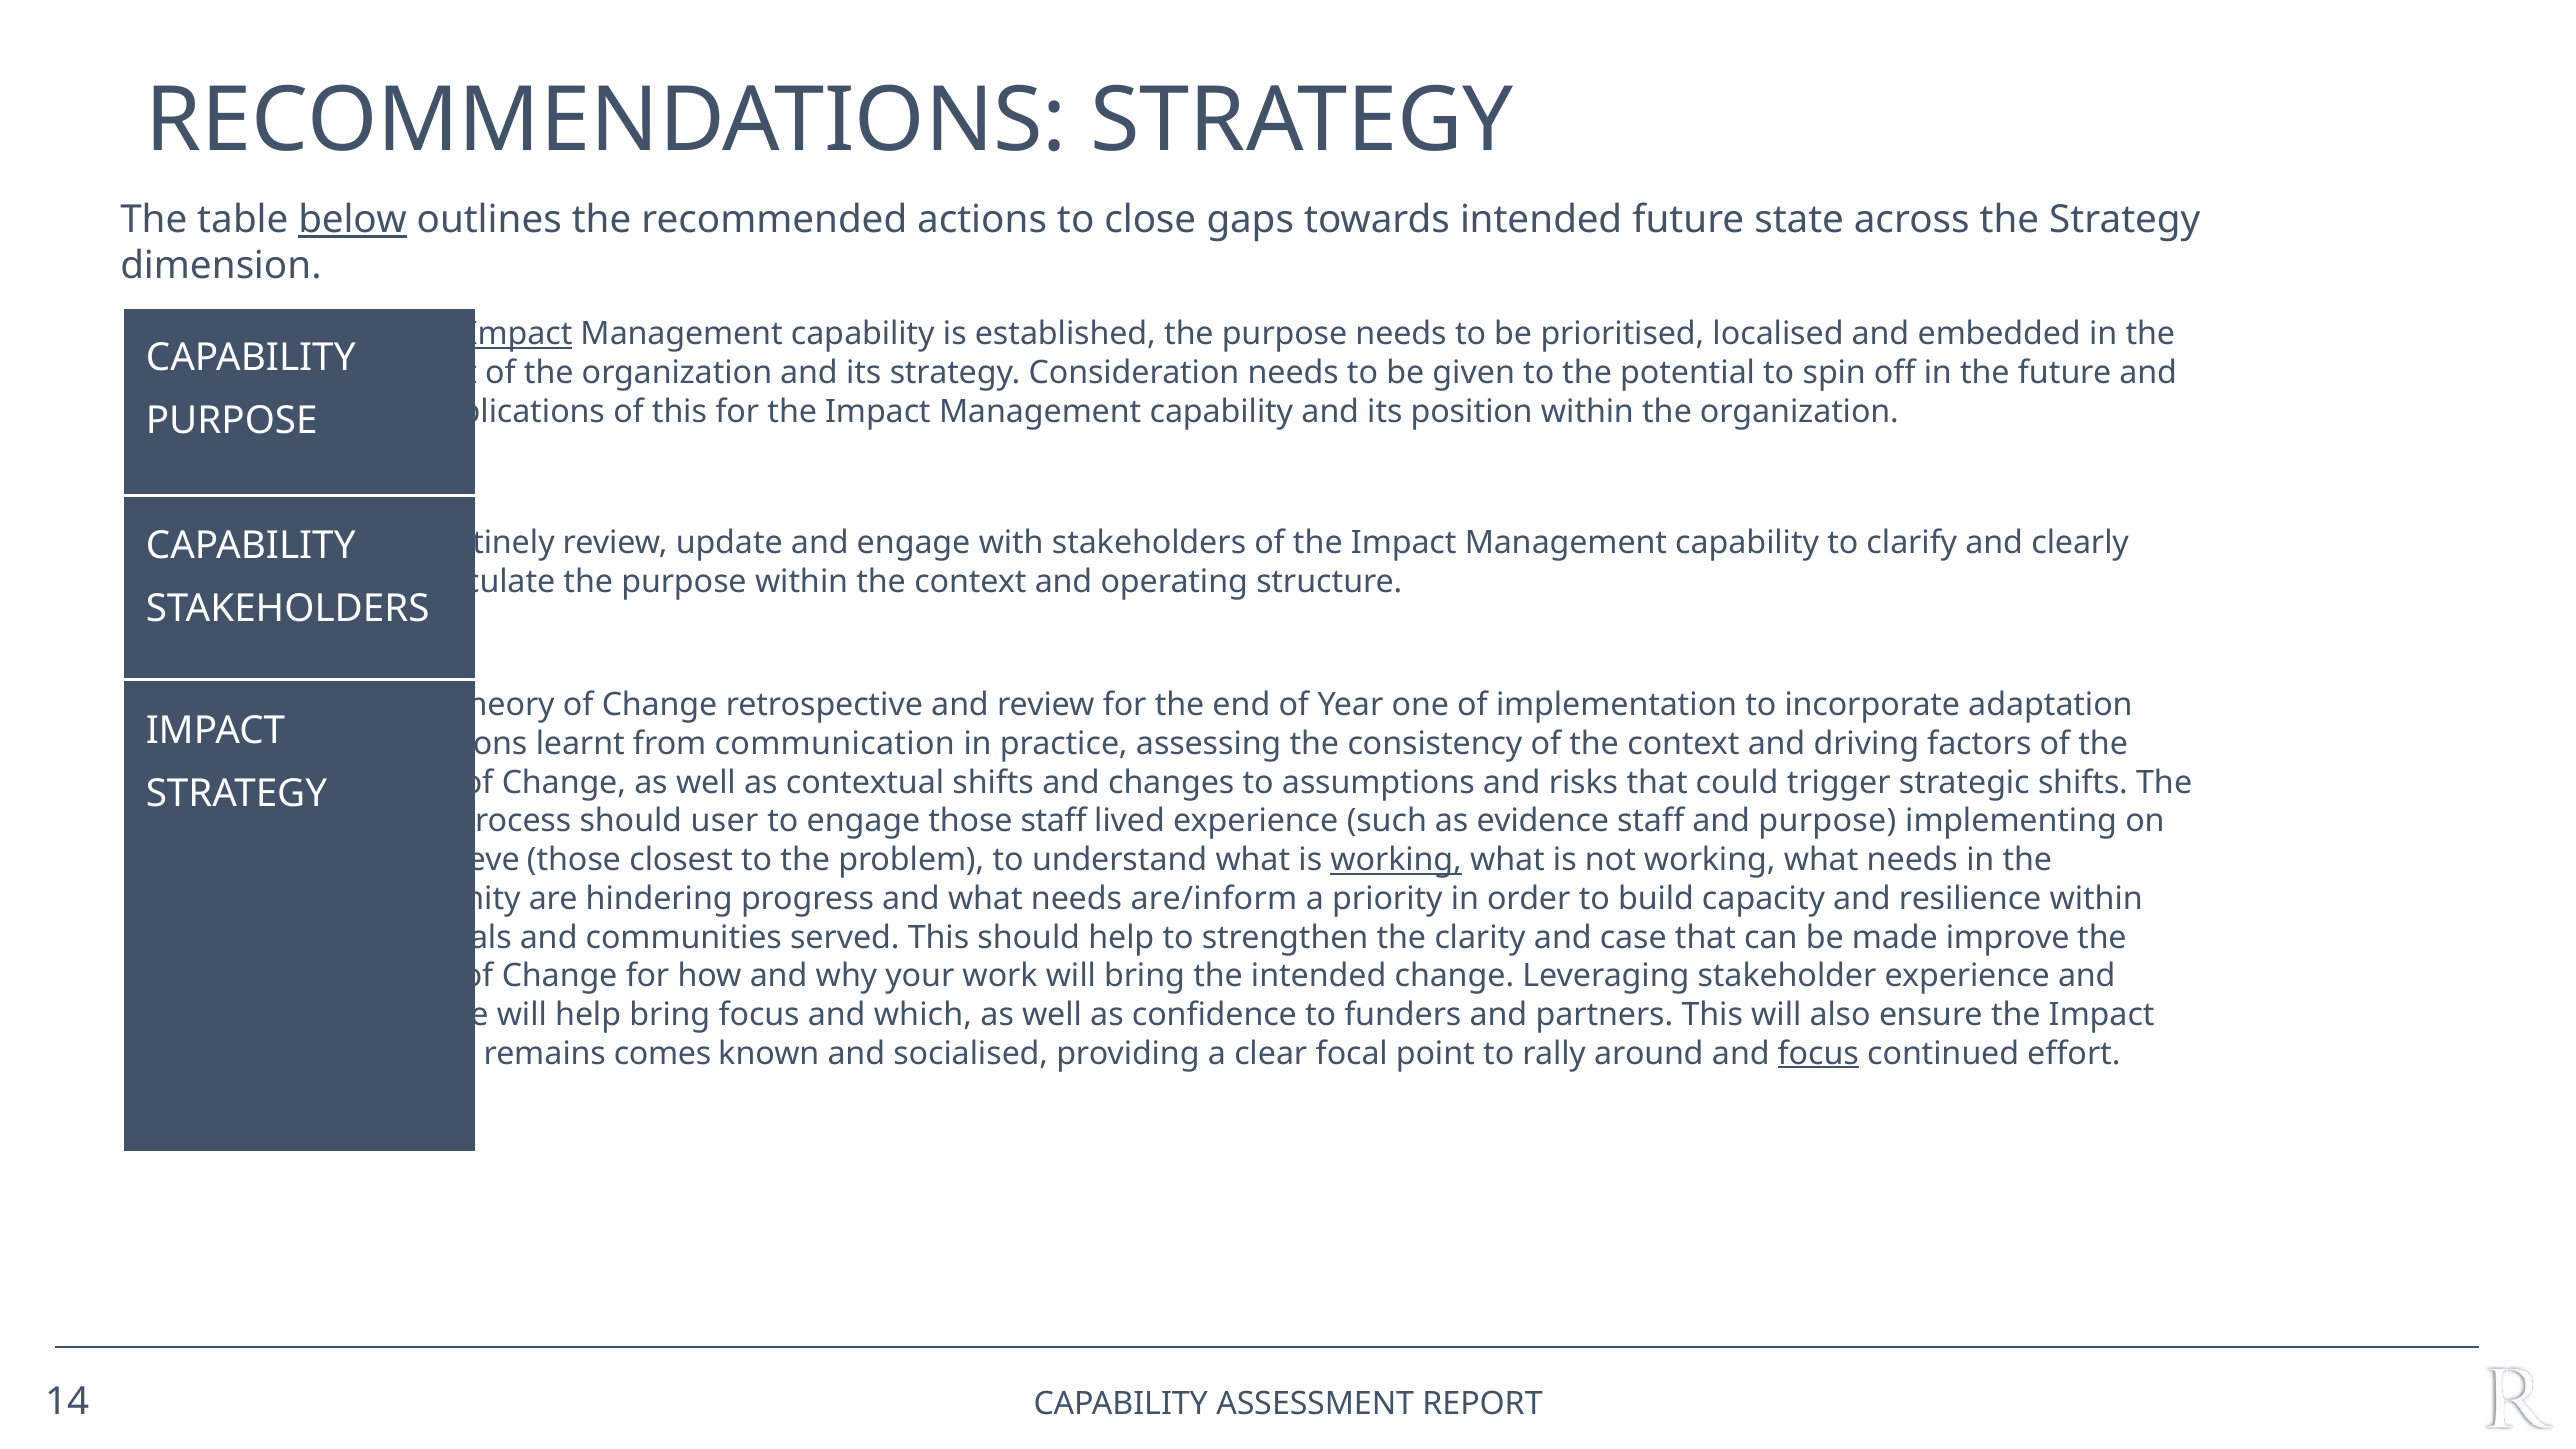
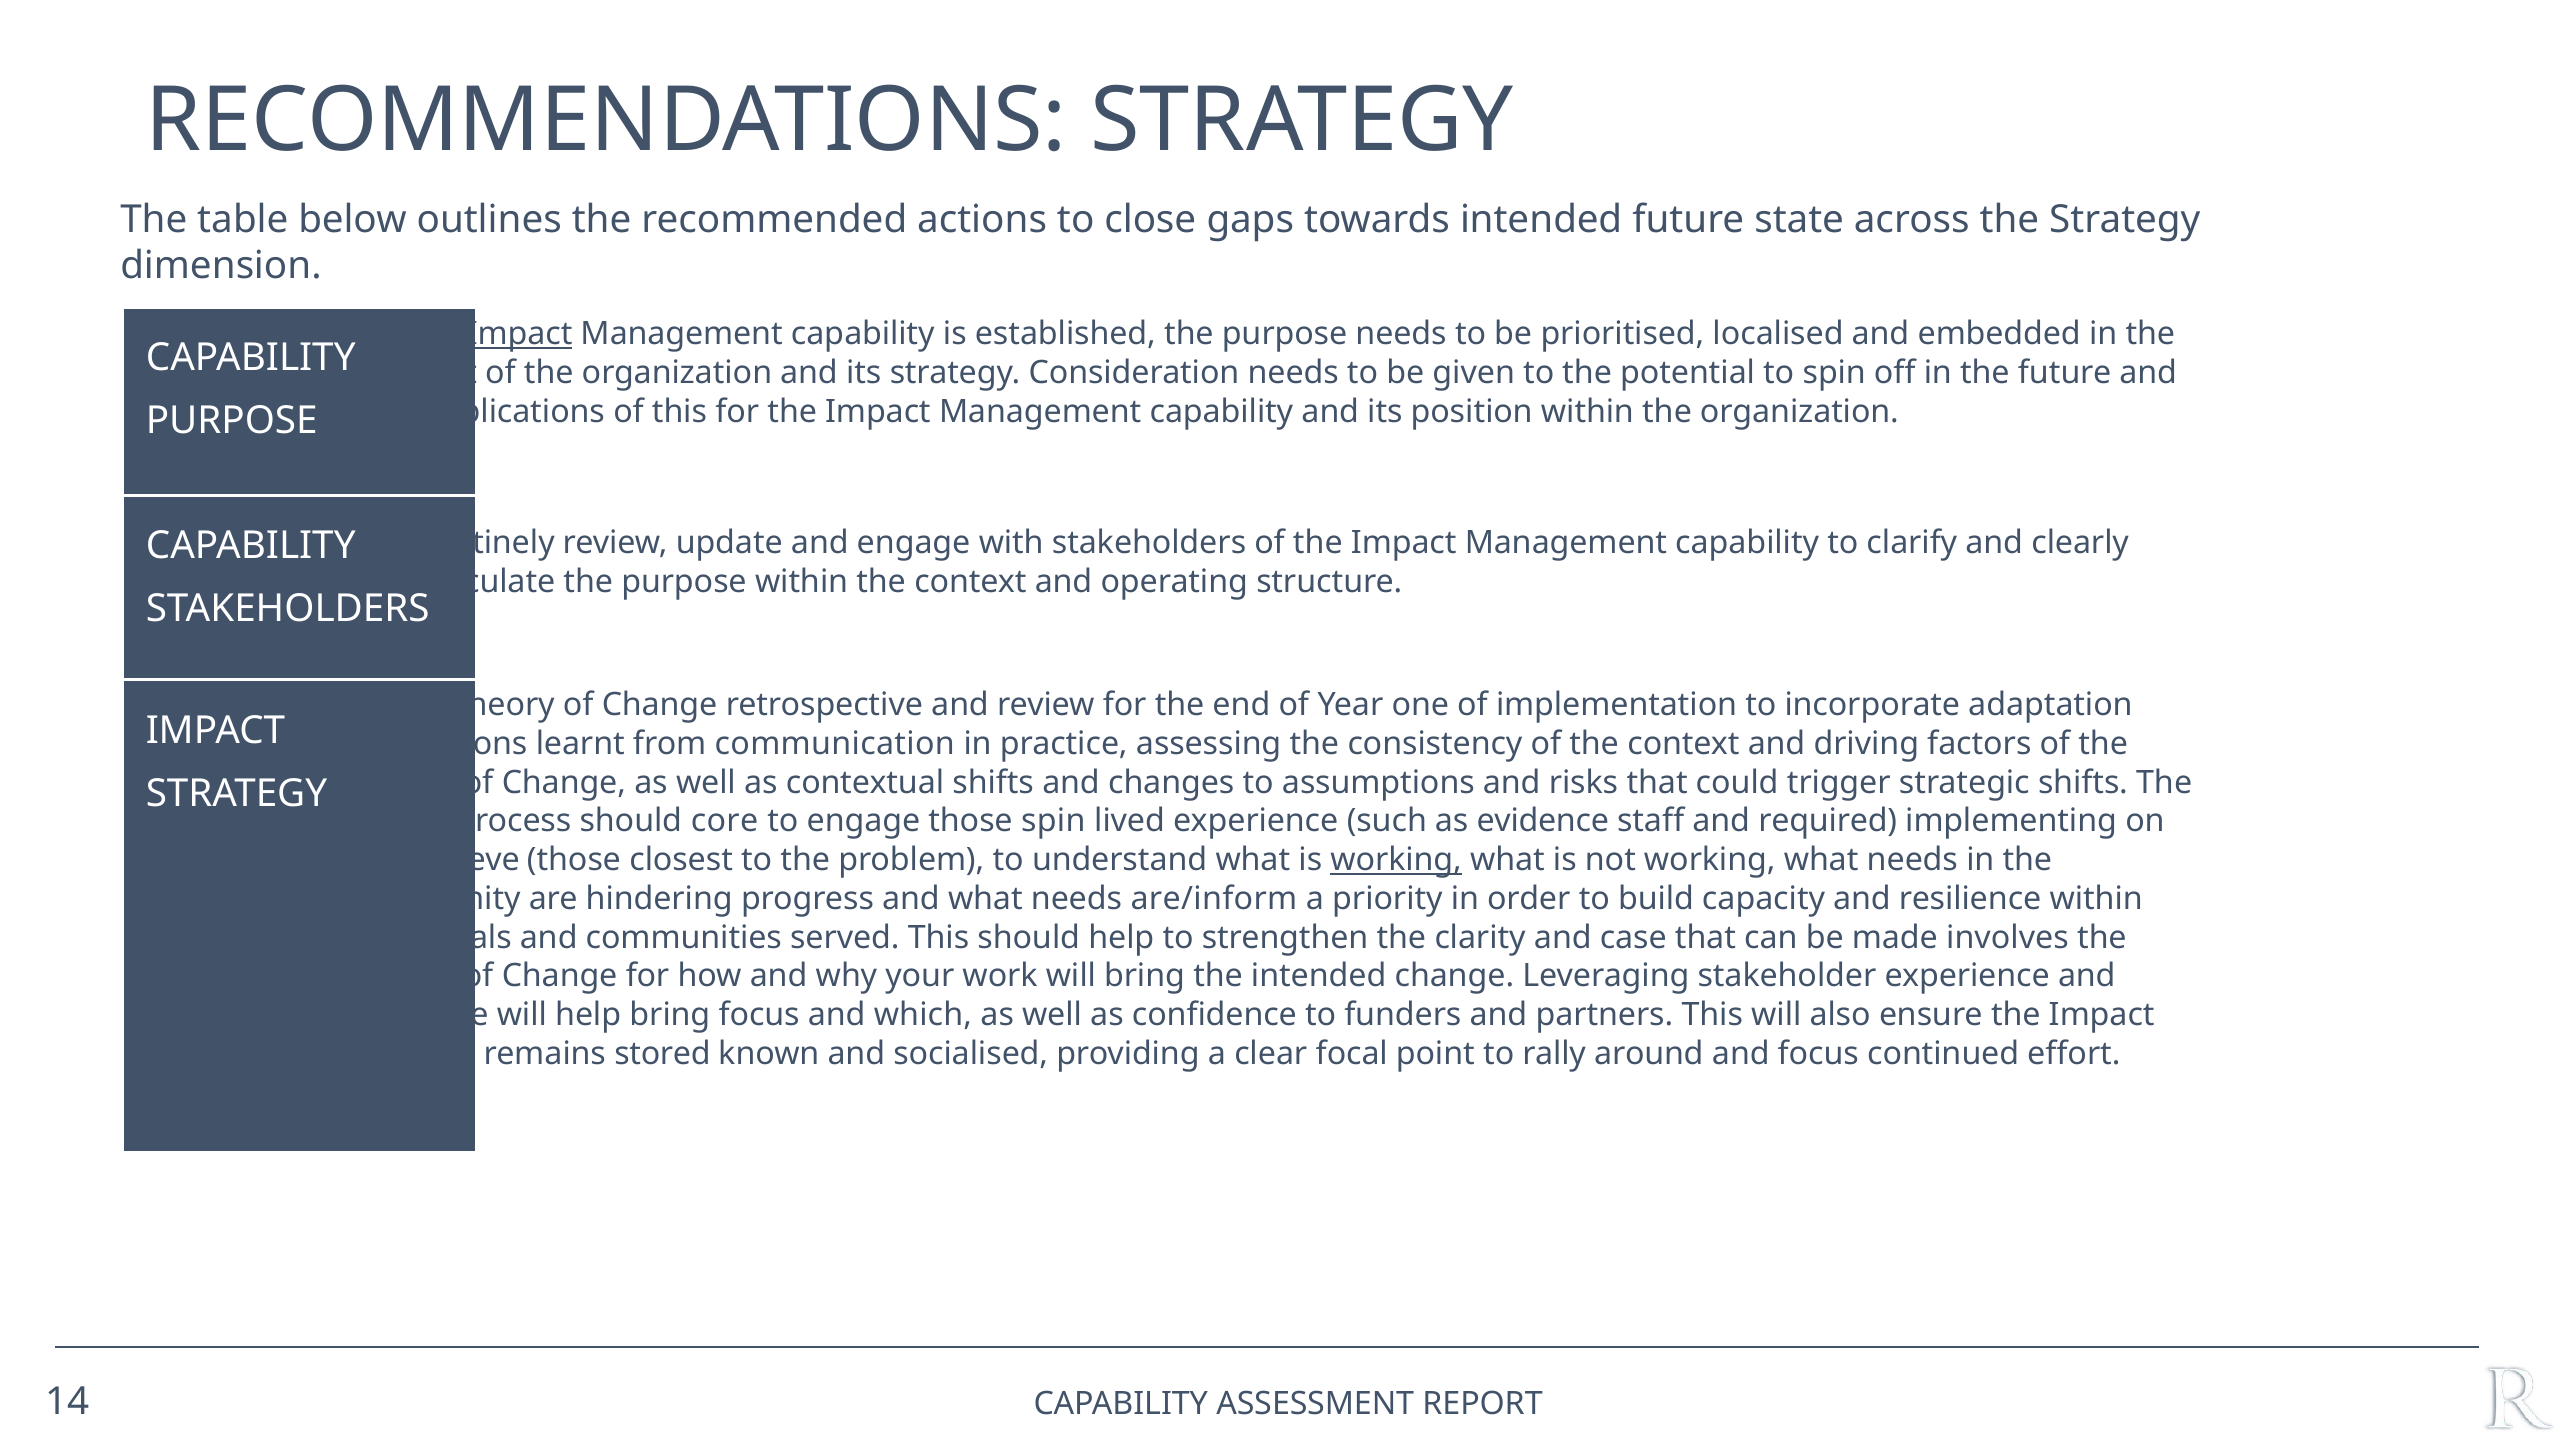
below underline: present -> none
user: user -> core
those staff: staff -> spin
and purpose: purpose -> required
improve: improve -> involves
comes: comes -> stored
focus at (1818, 1054) underline: present -> none
